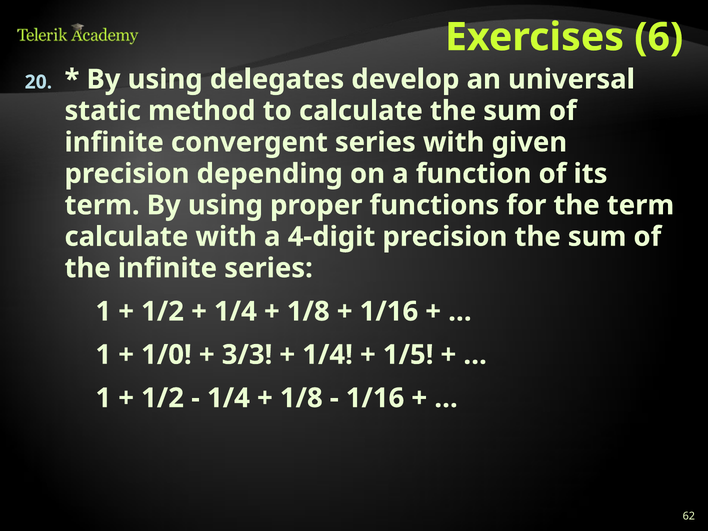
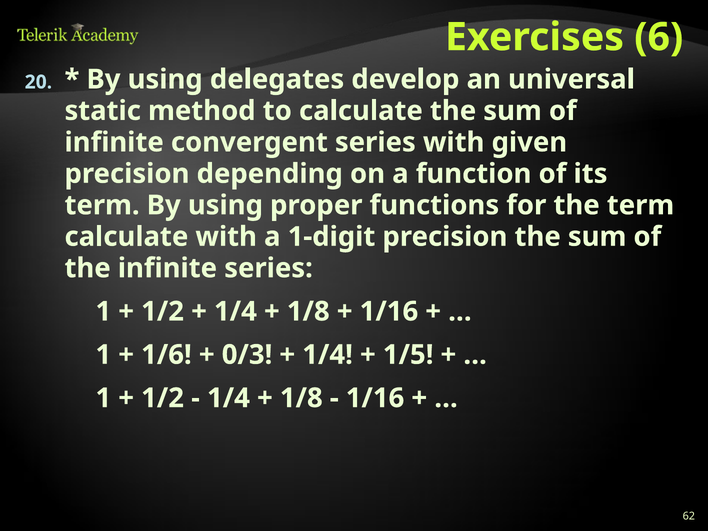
4-digit: 4-digit -> 1-digit
1/0: 1/0 -> 1/6
3/3: 3/3 -> 0/3
